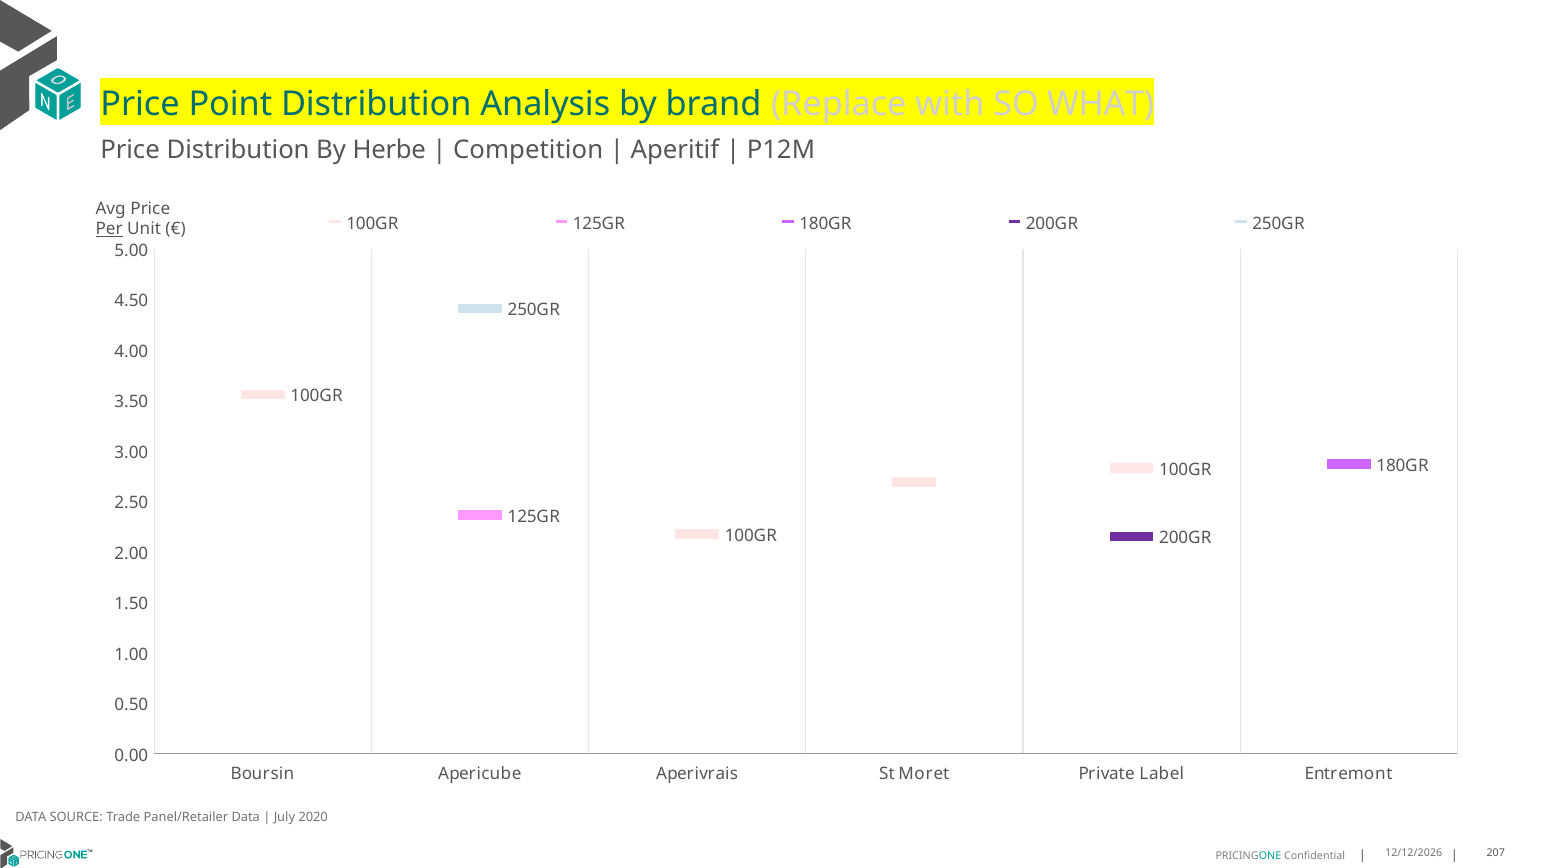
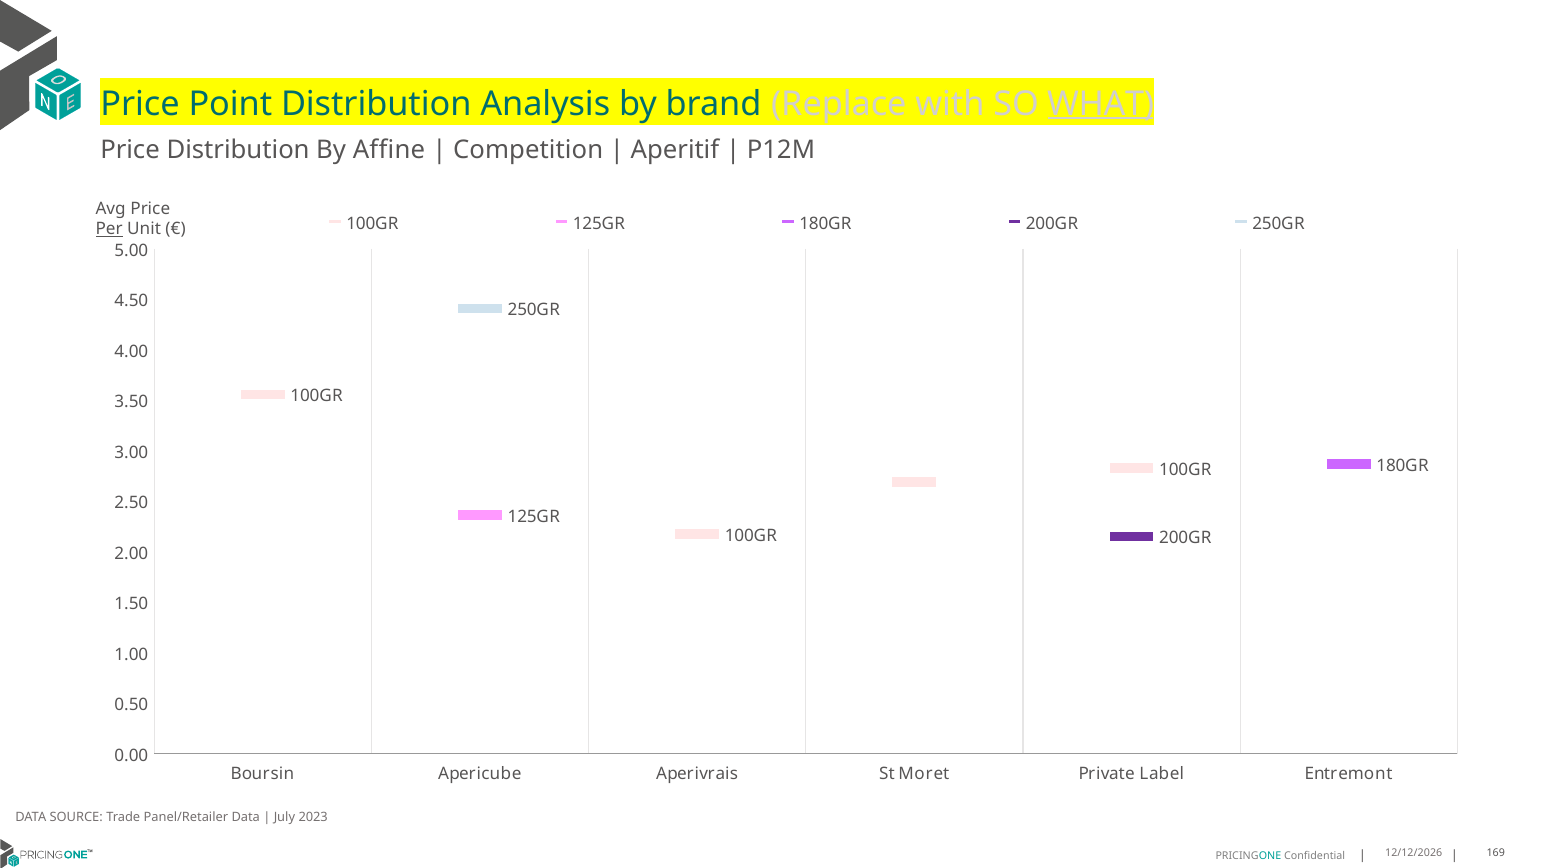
WHAT underline: none -> present
Herbe: Herbe -> Affine
2020: 2020 -> 2023
207: 207 -> 169
